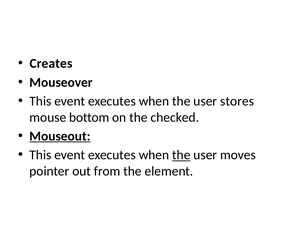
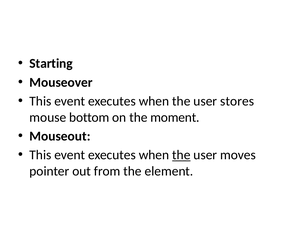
Creates: Creates -> Starting
checked: checked -> moment
Mouseout underline: present -> none
